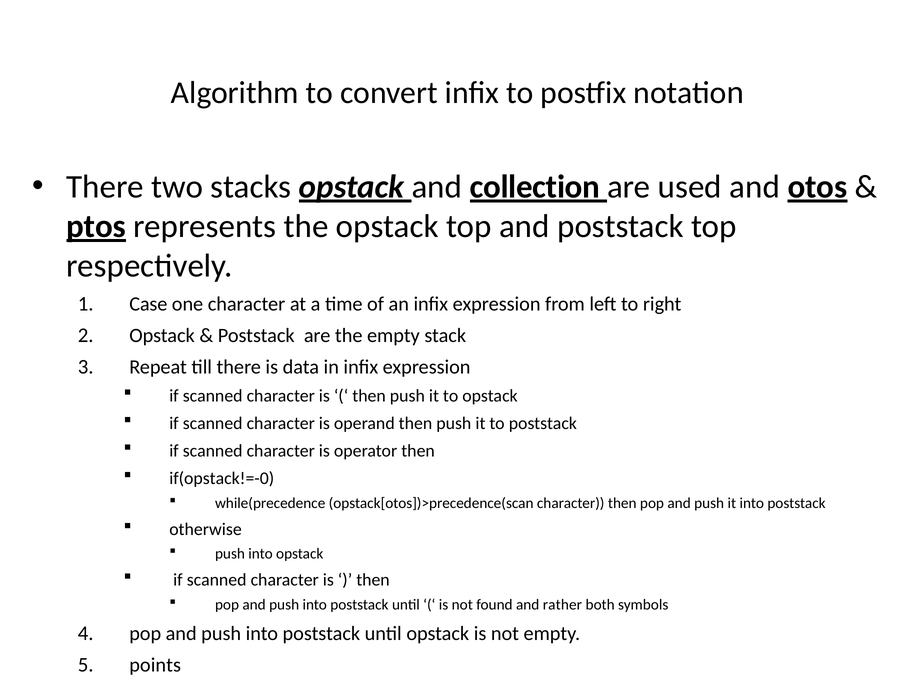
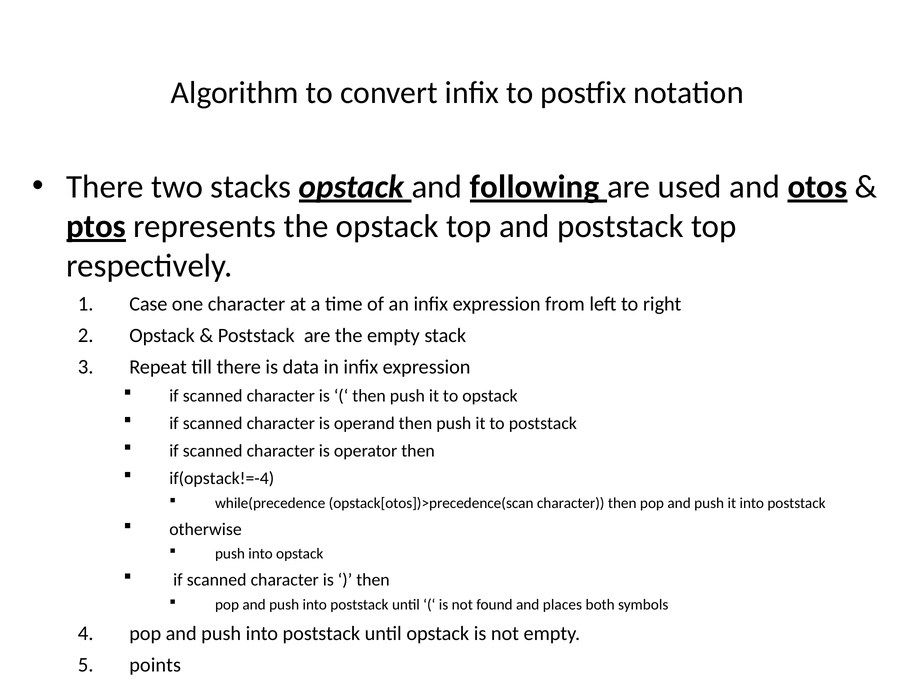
collection: collection -> following
if(opstack!=-0: if(opstack!=-0 -> if(opstack!=-4
rather: rather -> places
